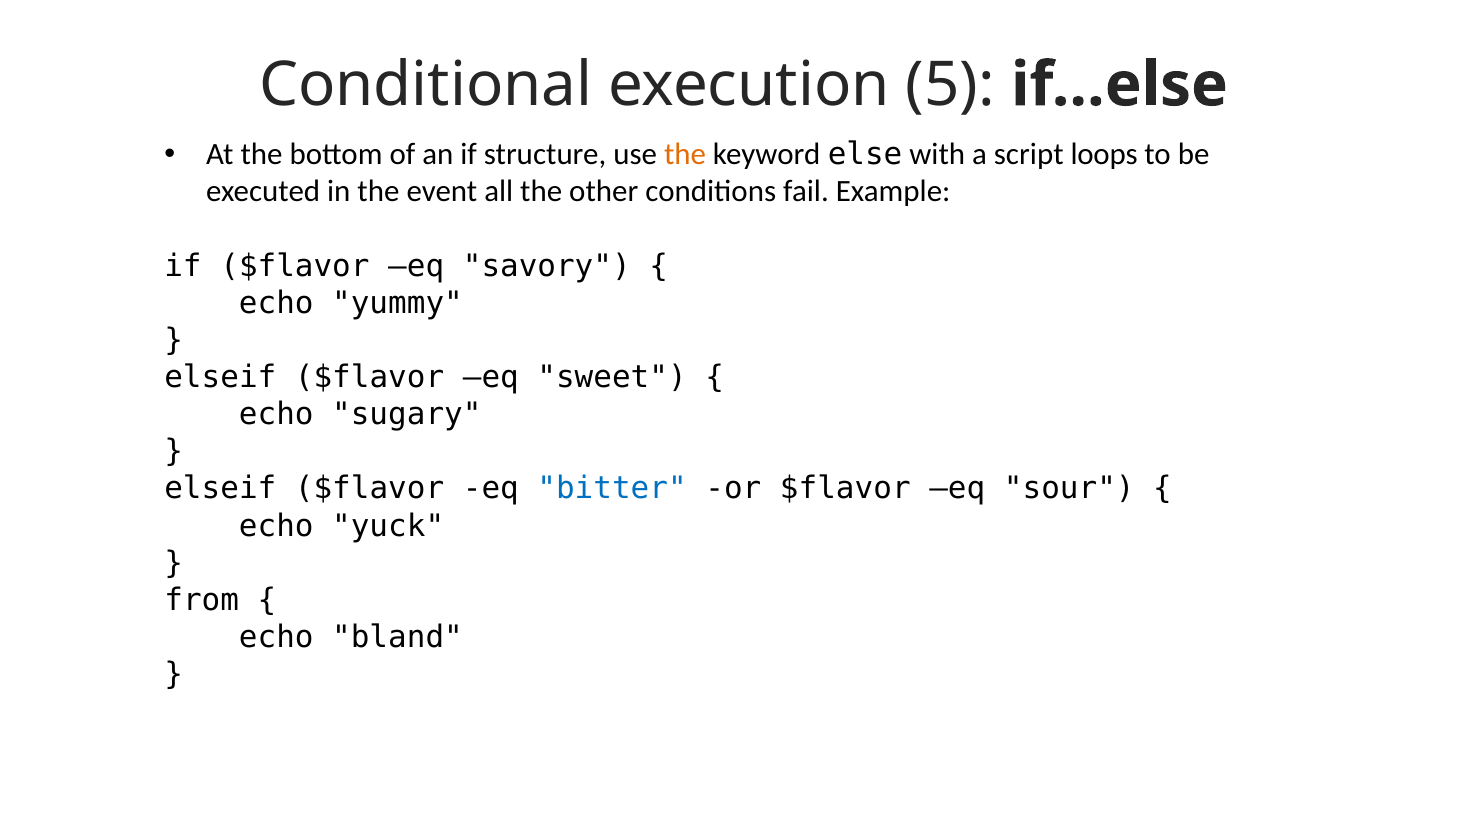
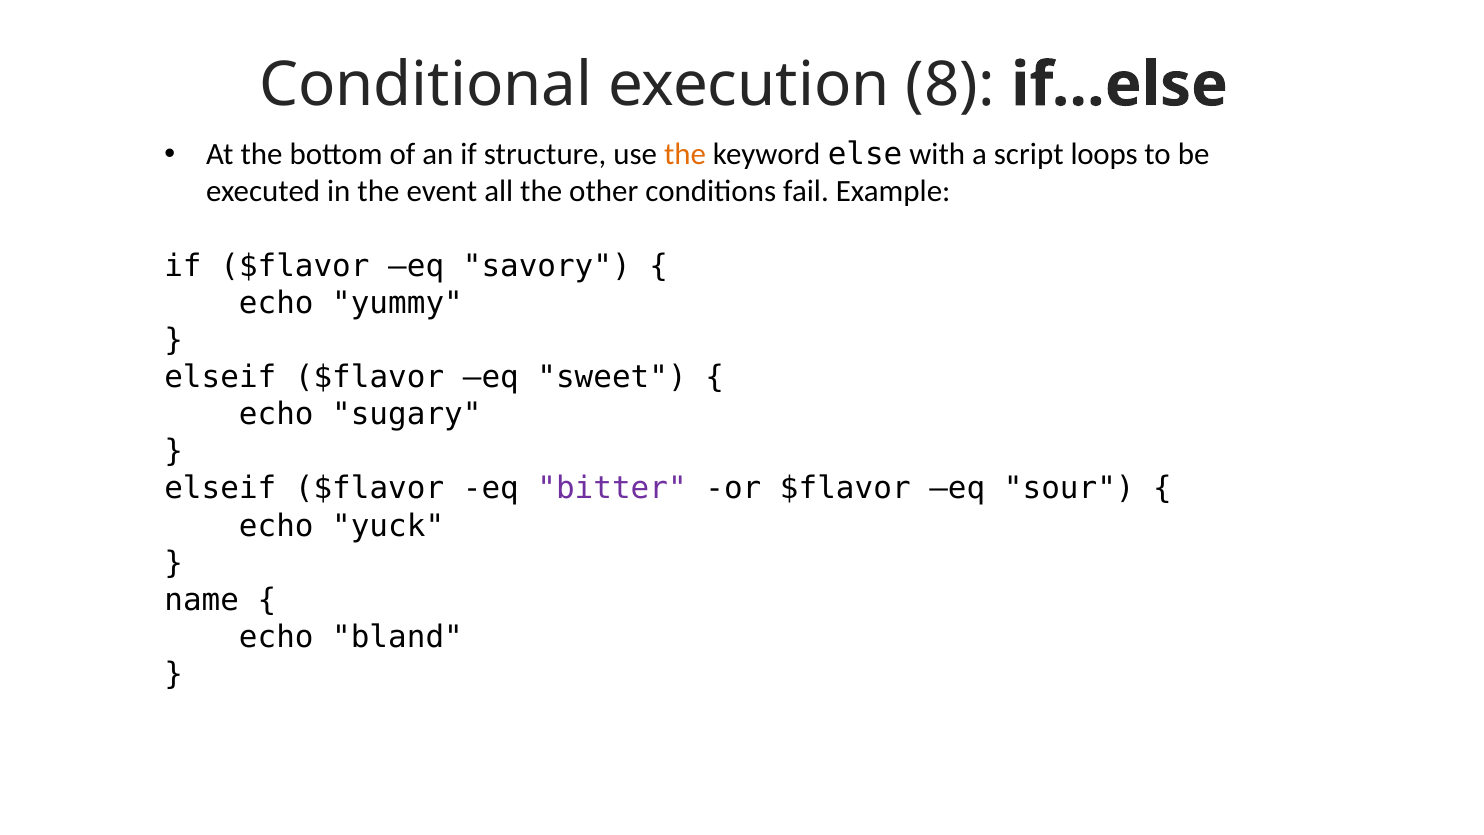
5: 5 -> 8
bitter colour: blue -> purple
from: from -> name
